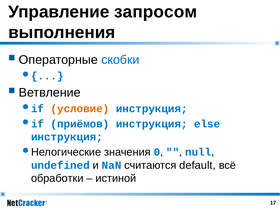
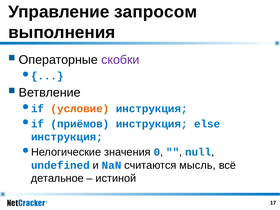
скобки colour: blue -> purple
default: default -> мысль
обработки: обработки -> детальное
